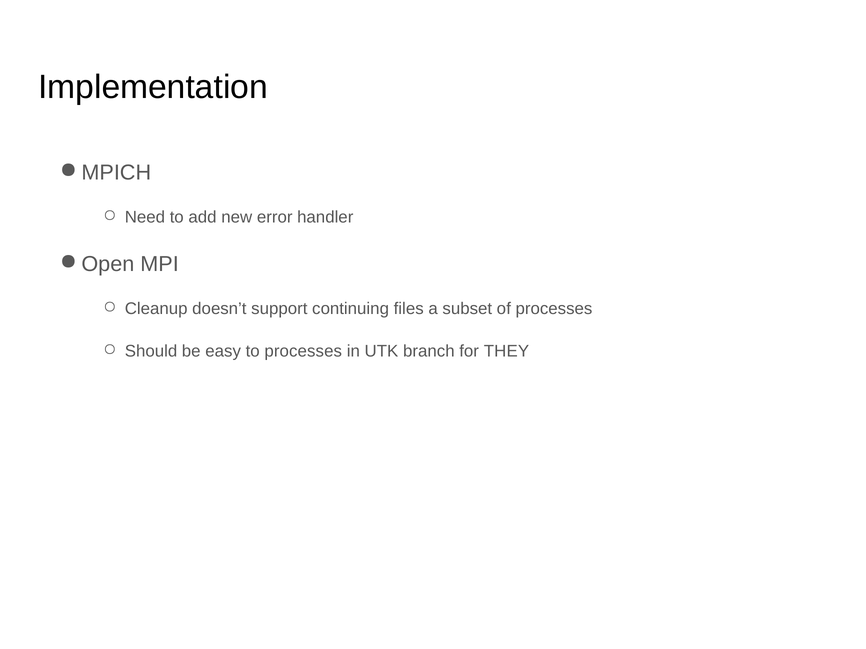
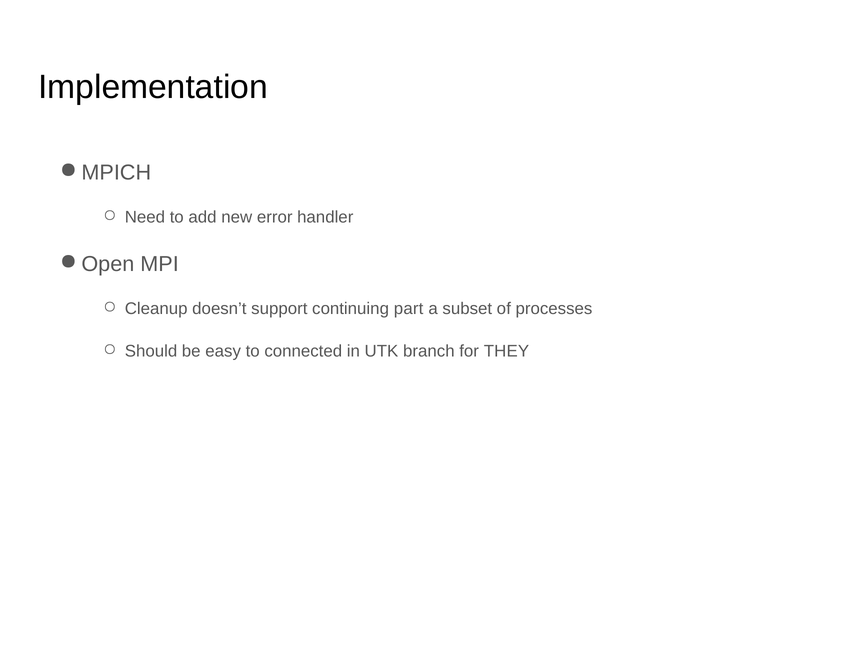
files: files -> part
to processes: processes -> connected
